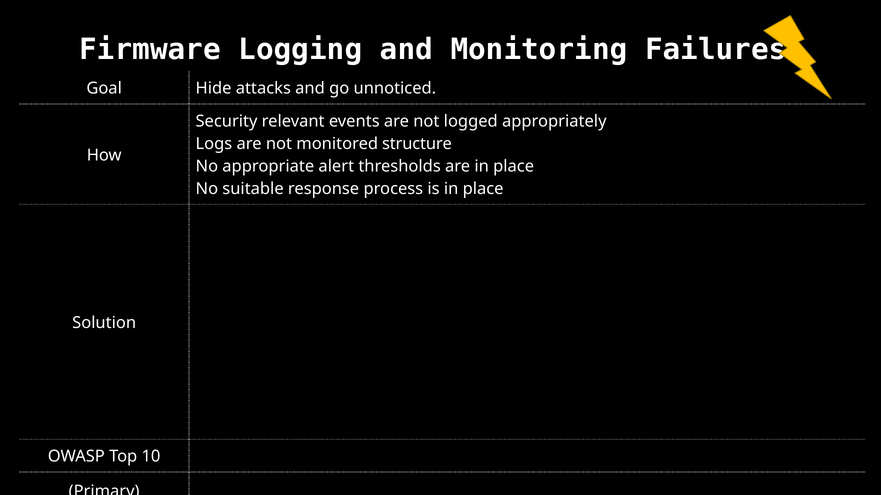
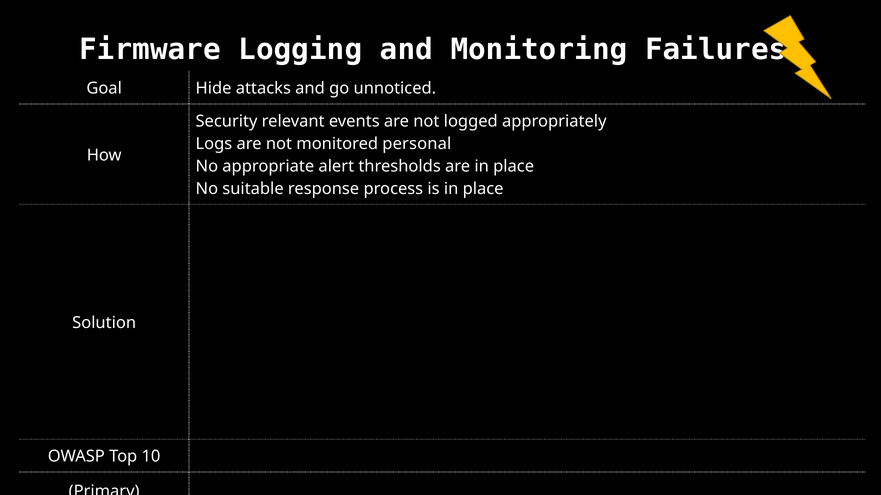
structure: structure -> personal
